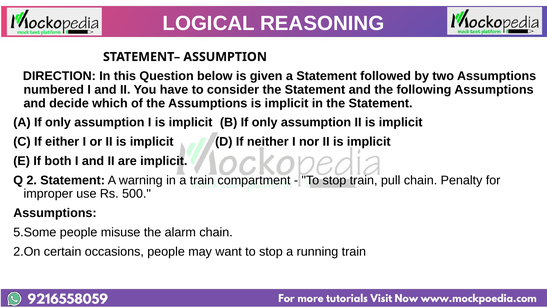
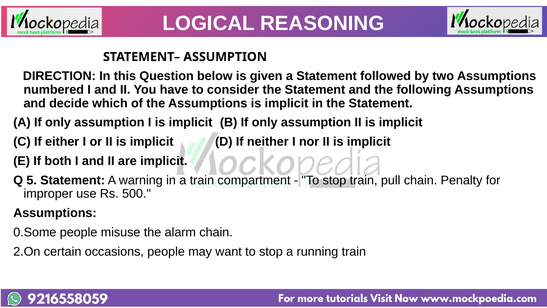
2: 2 -> 5
5.Some: 5.Some -> 0.Some
